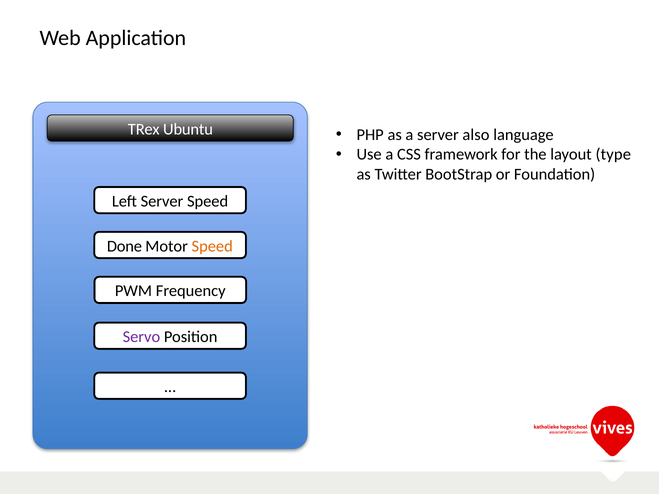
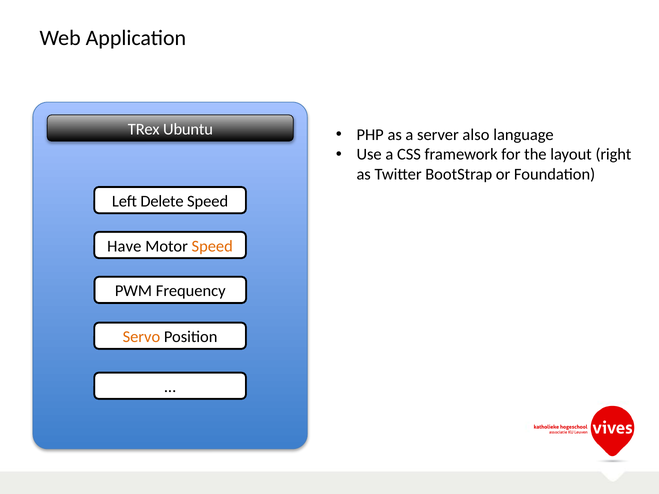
type: type -> right
Left Server: Server -> Delete
Done: Done -> Have
Servo colour: purple -> orange
